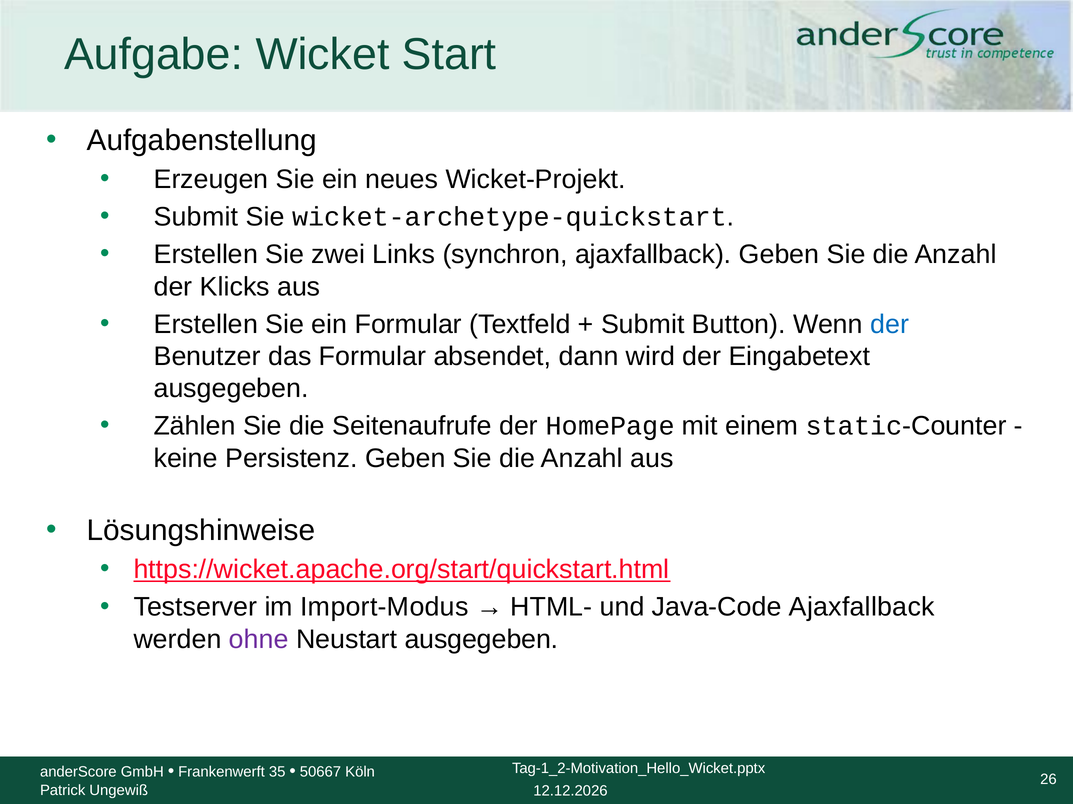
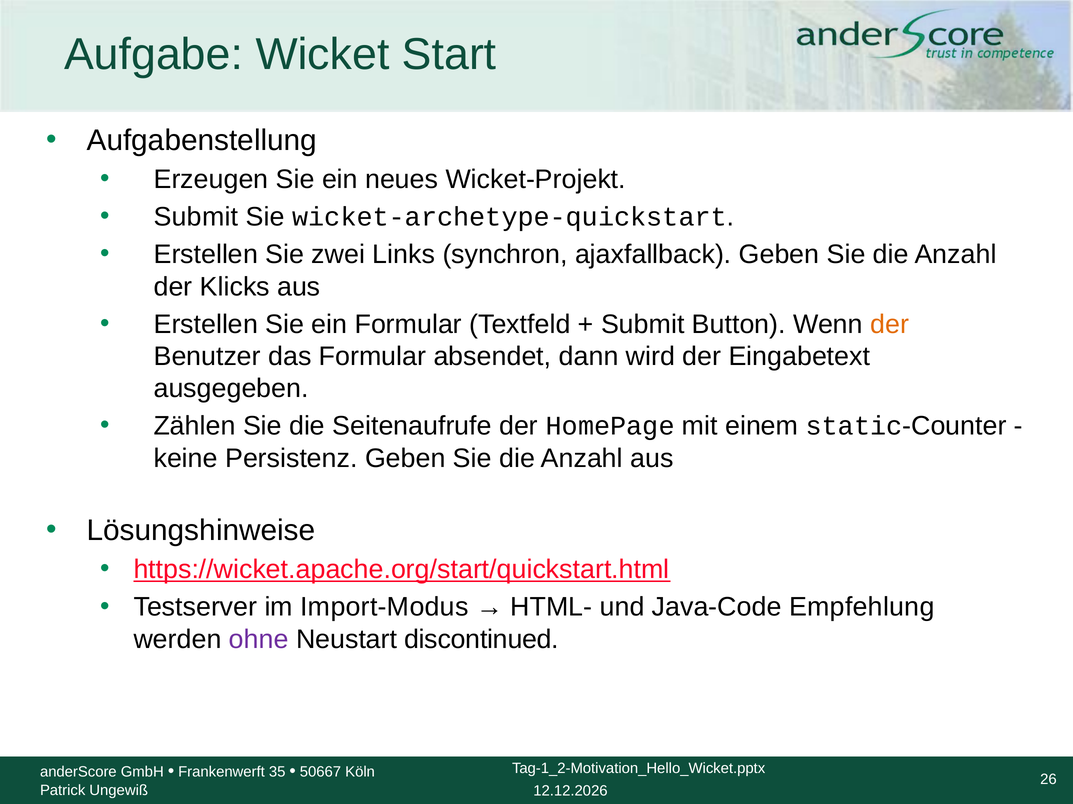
der at (890, 324) colour: blue -> orange
Java-Code Ajaxfallback: Ajaxfallback -> Empfehlung
Neustart ausgegeben: ausgegeben -> discontinued
